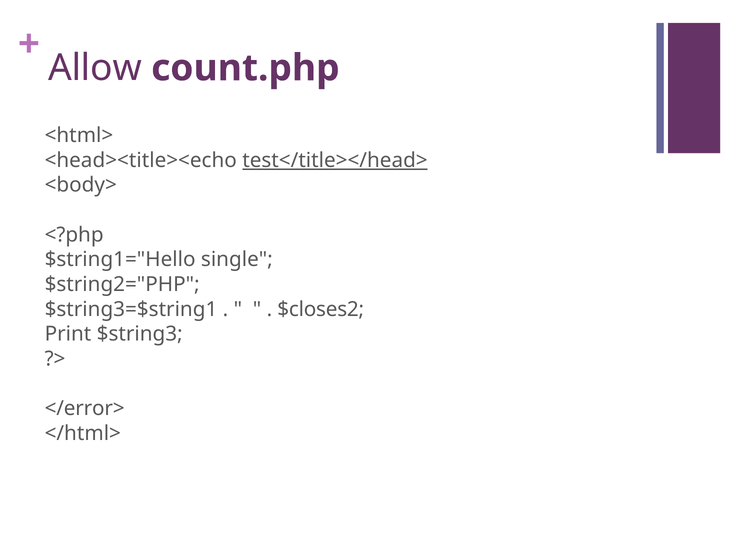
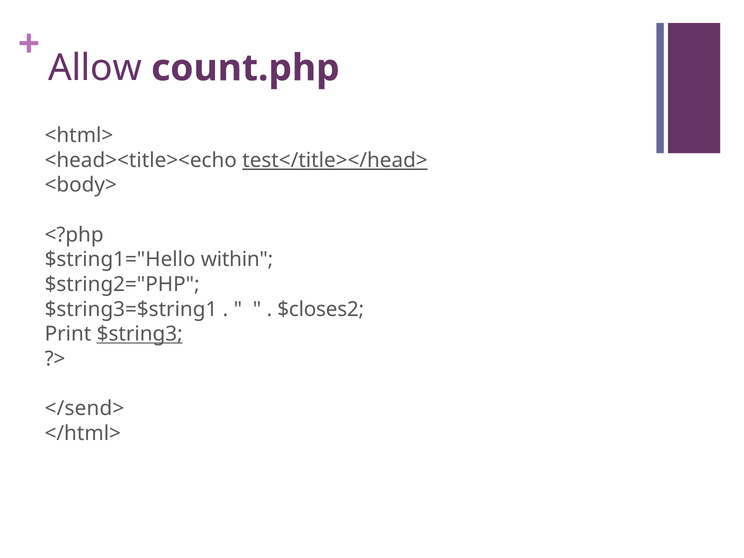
single: single -> within
$string3 underline: none -> present
</error>: </error> -> </send>
